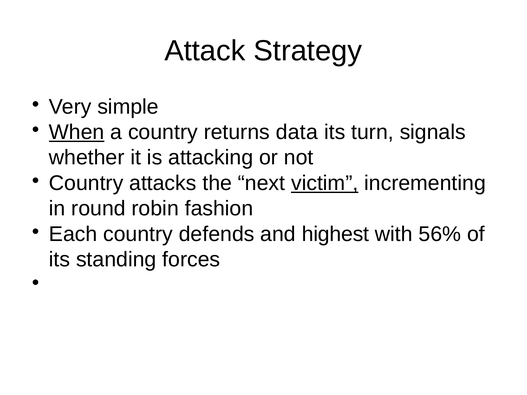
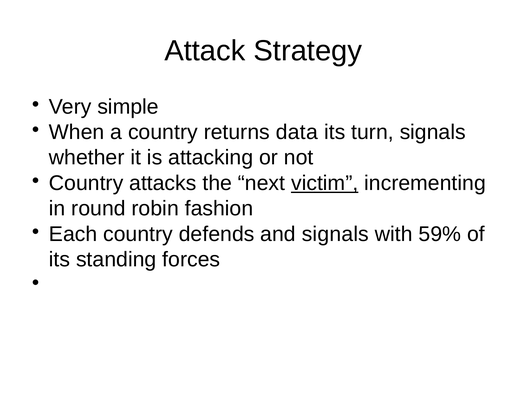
When underline: present -> none
and highest: highest -> signals
56%: 56% -> 59%
